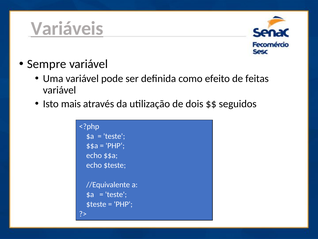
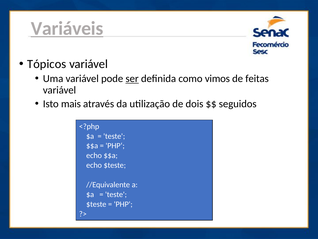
Sempre: Sempre -> Tópicos
ser underline: none -> present
efeito: efeito -> vimos
